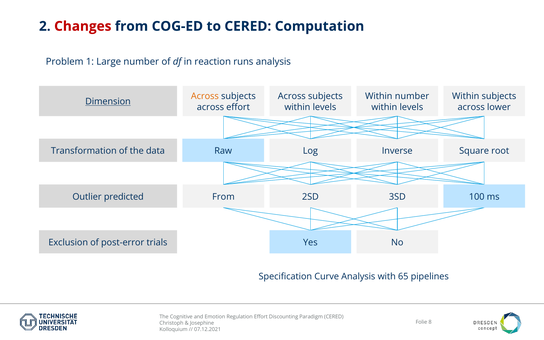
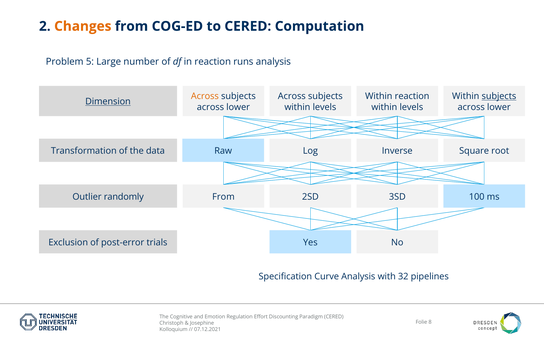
Changes colour: red -> orange
1: 1 -> 5
Within number: number -> reaction
subjects at (499, 96) underline: none -> present
effort at (238, 107): effort -> lower
predicted: predicted -> randomly
65: 65 -> 32
